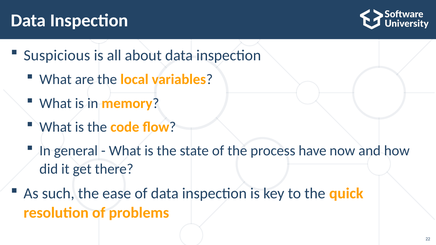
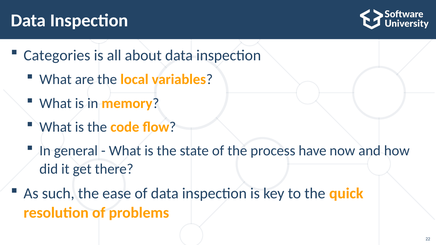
Suspicious: Suspicious -> Categories
